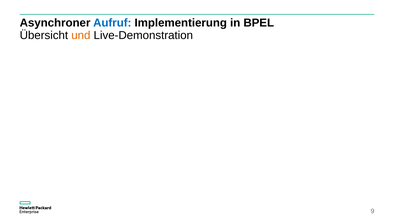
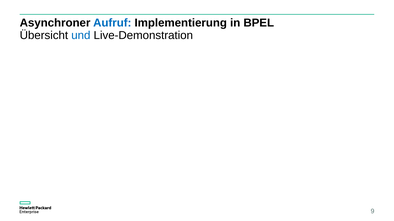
und colour: orange -> blue
